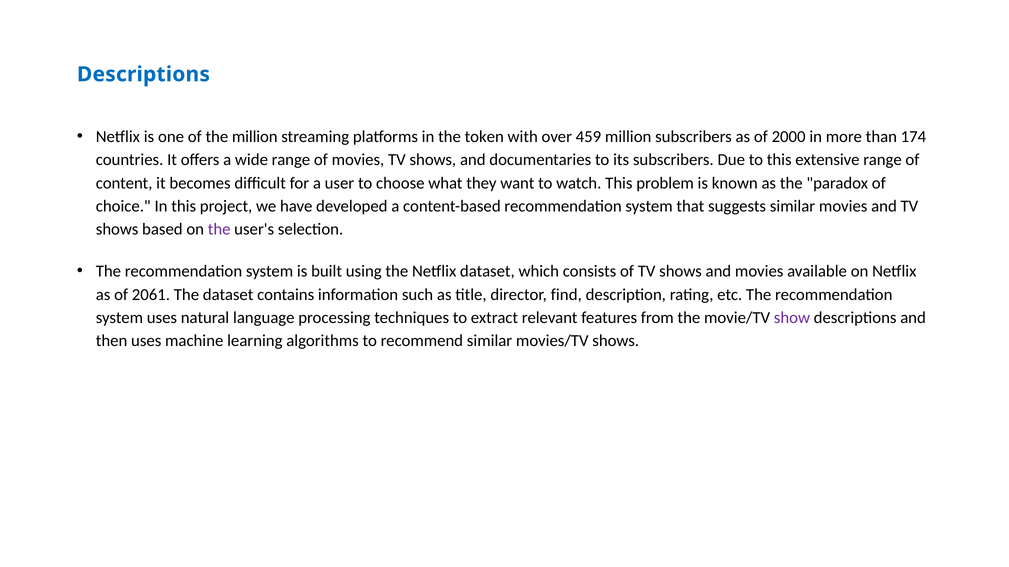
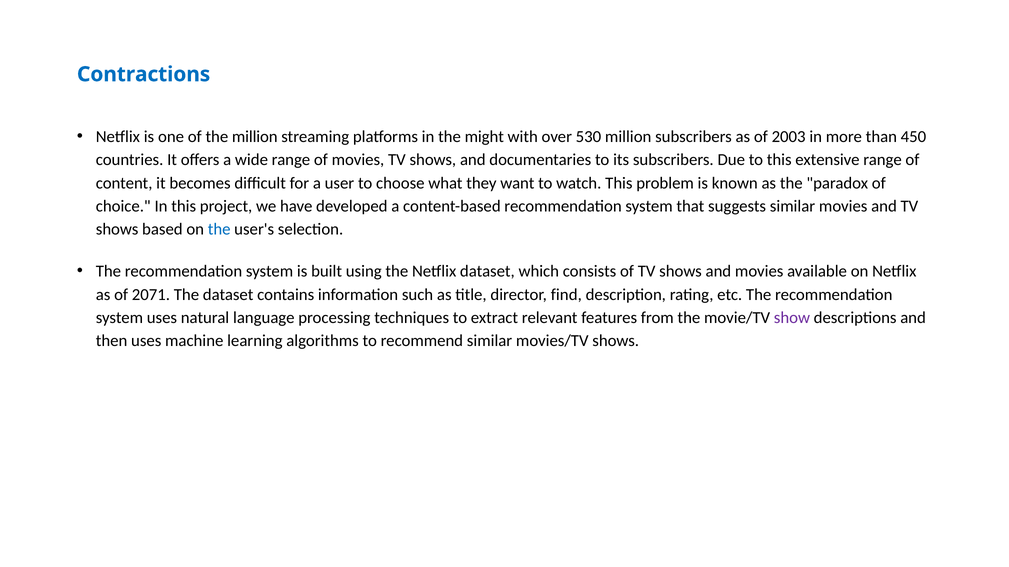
Descriptions at (143, 74): Descriptions -> Contractions
token: token -> might
459: 459 -> 530
2000: 2000 -> 2003
174: 174 -> 450
the at (219, 230) colour: purple -> blue
2061: 2061 -> 2071
